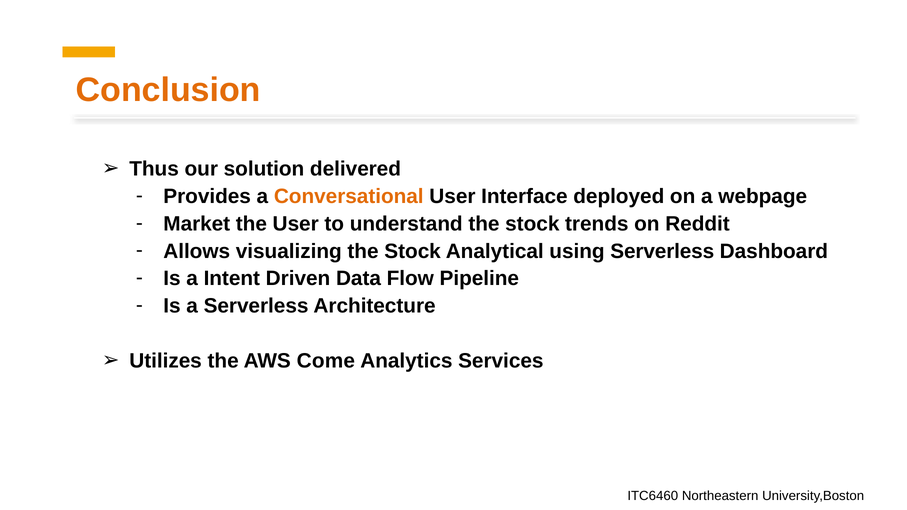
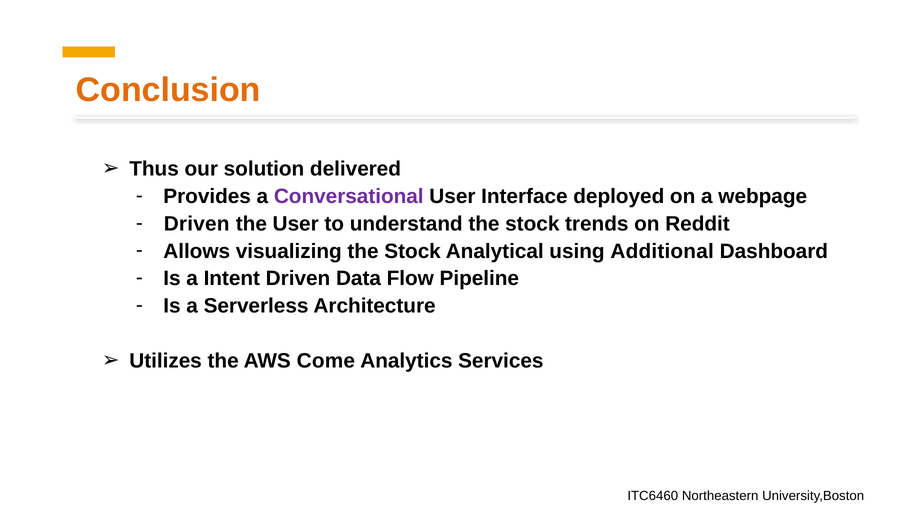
Conversational colour: orange -> purple
Market at (197, 224): Market -> Driven
using Serverless: Serverless -> Additional
